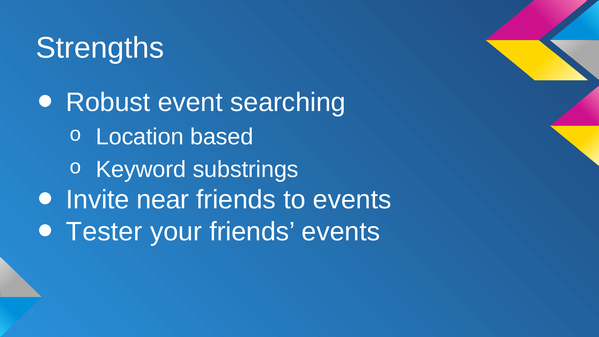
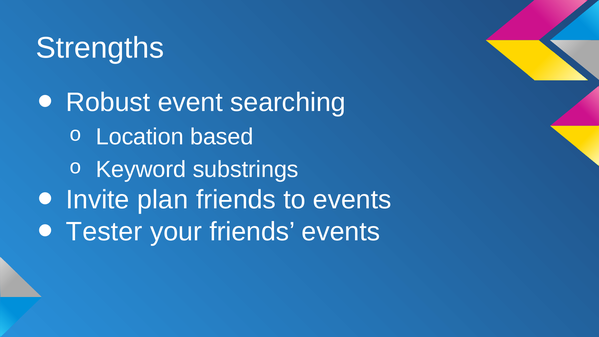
near: near -> plan
